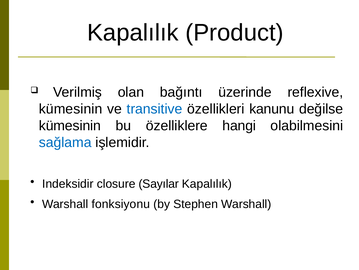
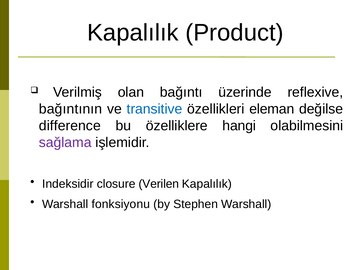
kümesinin at (71, 109): kümesinin -> bağıntının
kanunu: kanunu -> eleman
kümesinin at (70, 125): kümesinin -> difference
sağlama colour: blue -> purple
Sayılar: Sayılar -> Verilen
